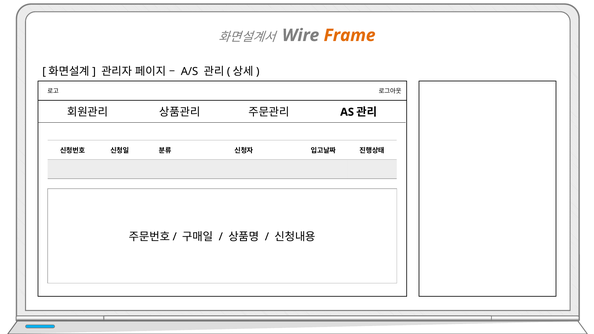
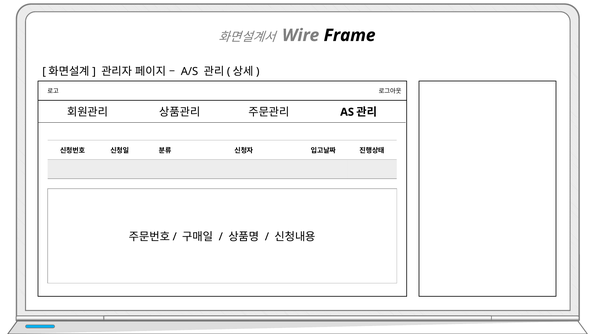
Frame colour: orange -> black
